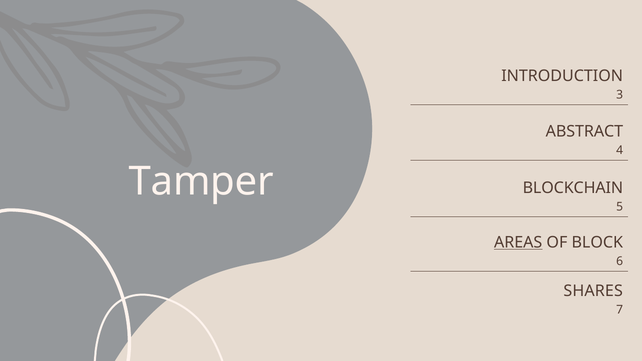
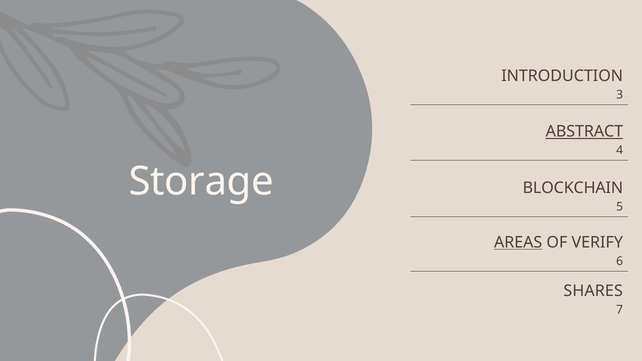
ABSTRACT underline: none -> present
Tamper: Tamper -> Storage
BLOCK: BLOCK -> VERIFY
